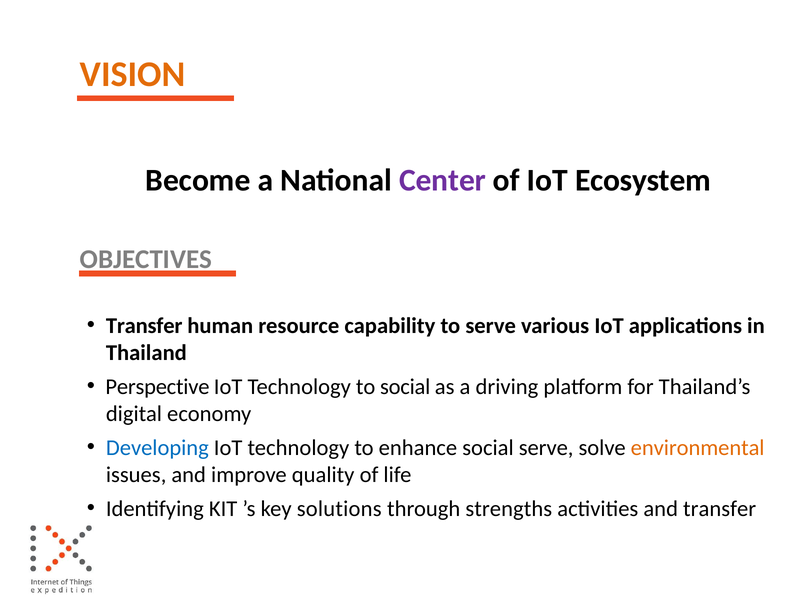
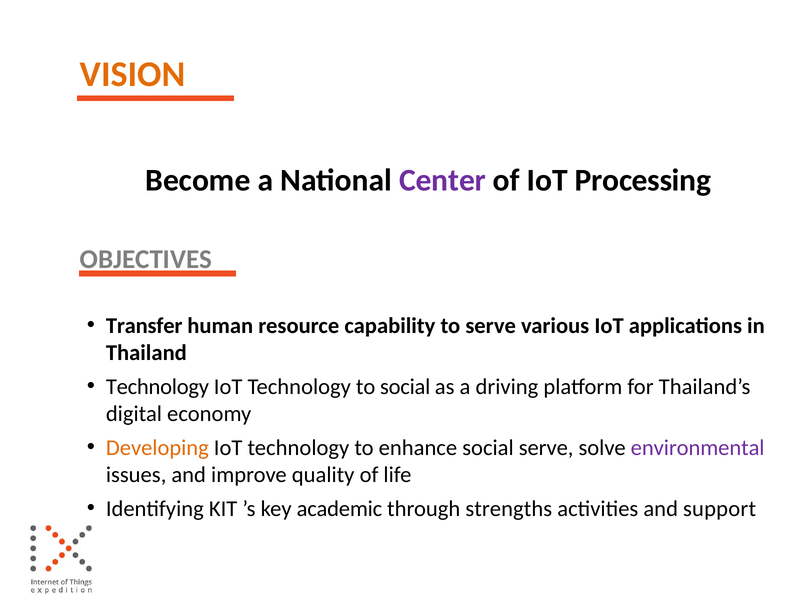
Ecosystem: Ecosystem -> Processing
Perspective at (157, 387): Perspective -> Technology
Developing colour: blue -> orange
environmental colour: orange -> purple
solutions: solutions -> academic
and transfer: transfer -> support
